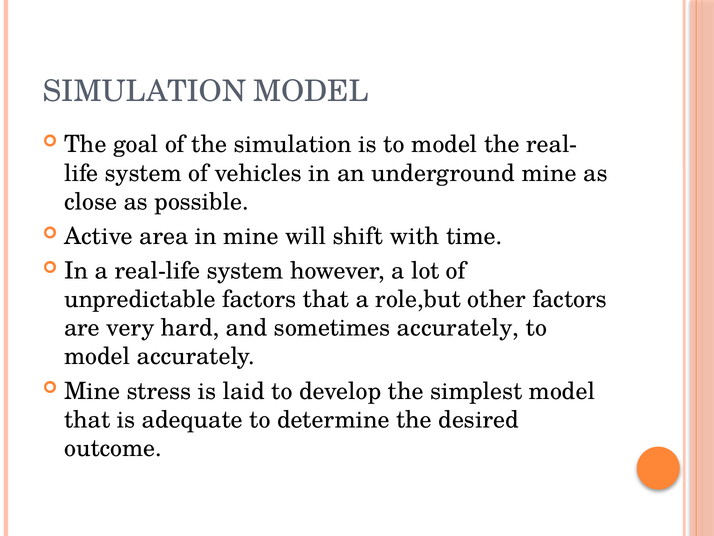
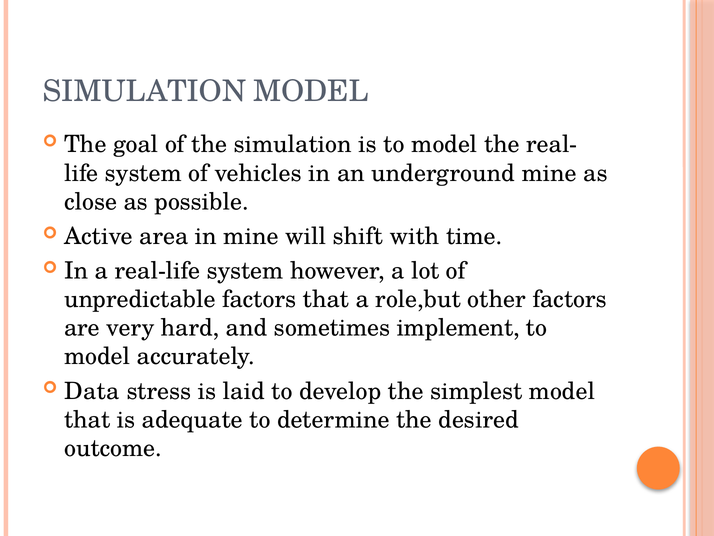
sometimes accurately: accurately -> implement
Mine at (92, 391): Mine -> Data
